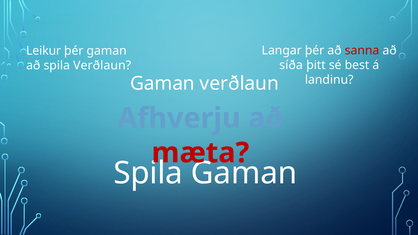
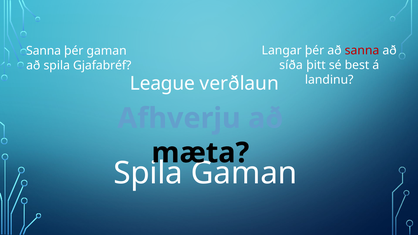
Leikur at (44, 51): Leikur -> Sanna
spila Verðlaun: Verðlaun -> Gjafabréf
Gaman at (162, 83): Gaman -> League
mæta colour: red -> black
